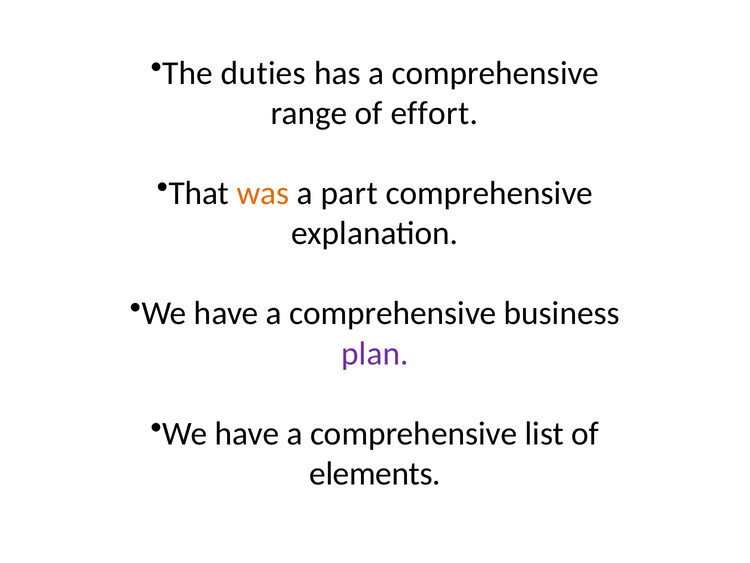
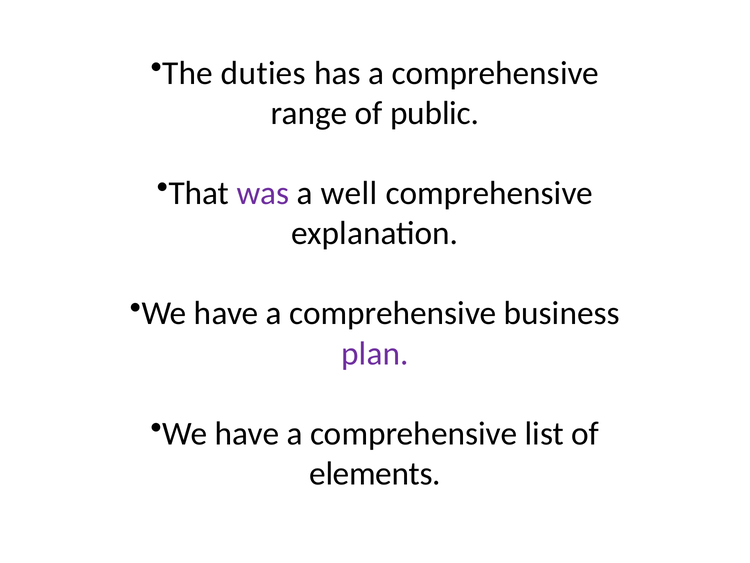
effort: effort -> public
was colour: orange -> purple
part: part -> well
